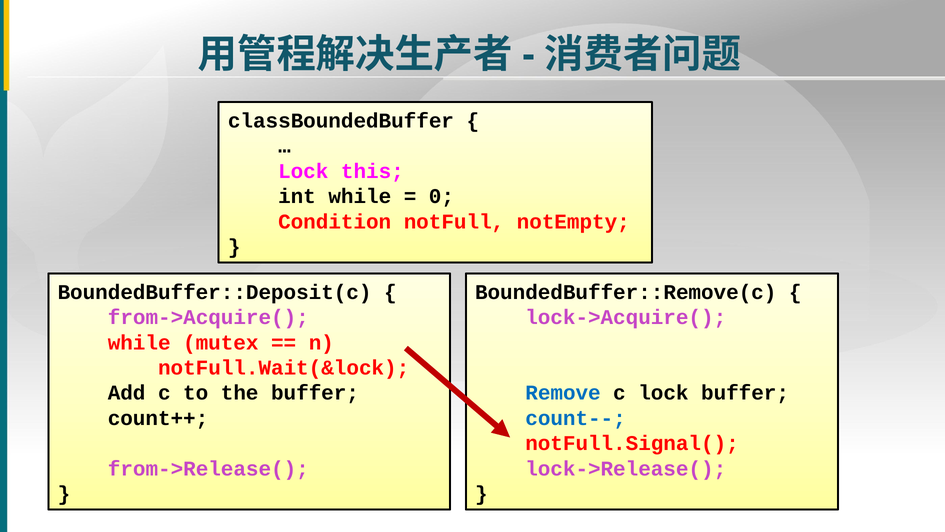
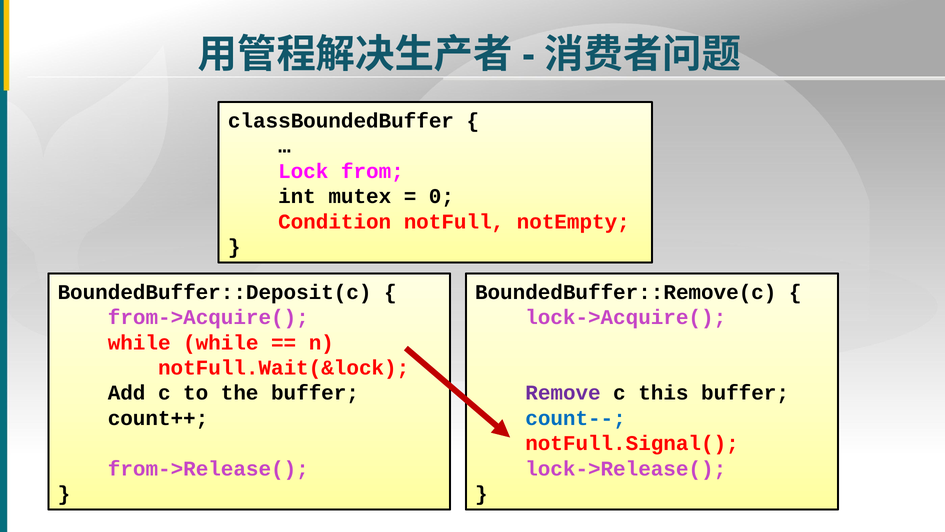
this: this -> from
int while: while -> mutex
while mutex: mutex -> while
Remove colour: blue -> purple
c lock: lock -> this
